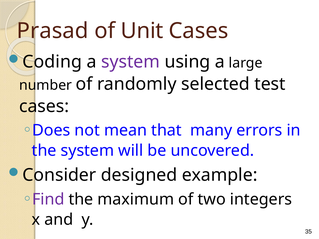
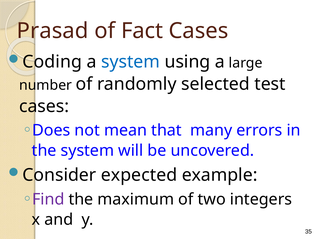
Unit: Unit -> Fact
system at (131, 62) colour: purple -> blue
designed: designed -> expected
